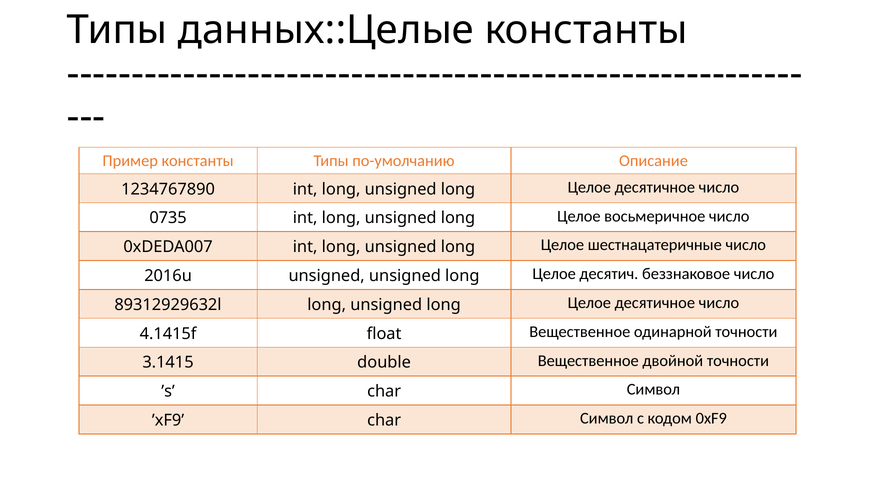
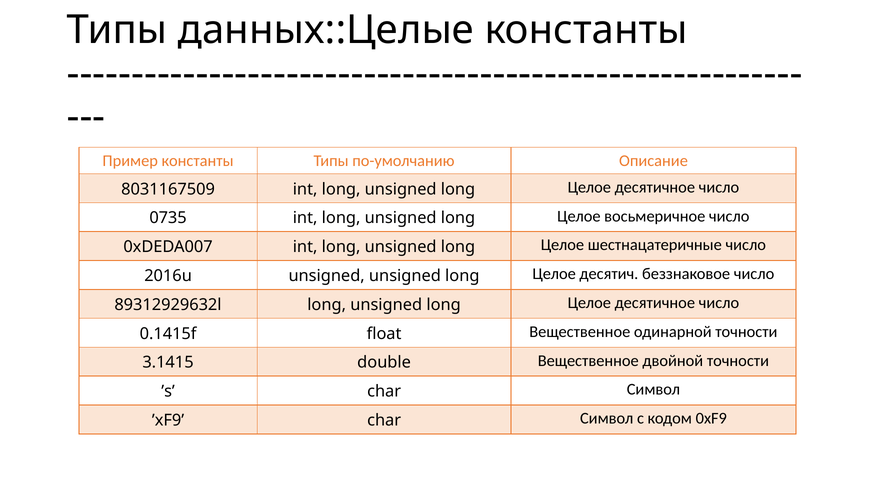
1234767890: 1234767890 -> 8031167509
4.1415f: 4.1415f -> 0.1415f
